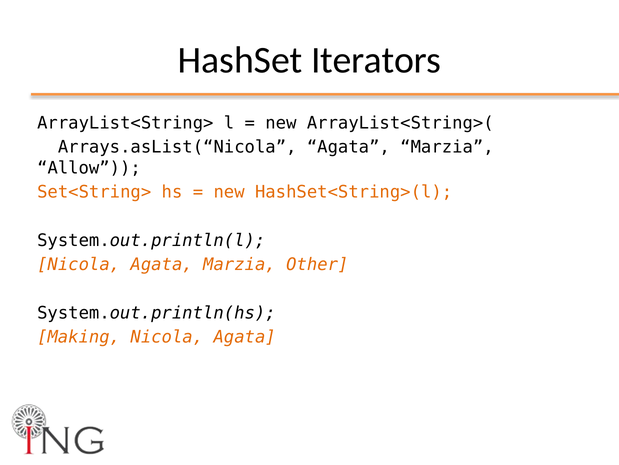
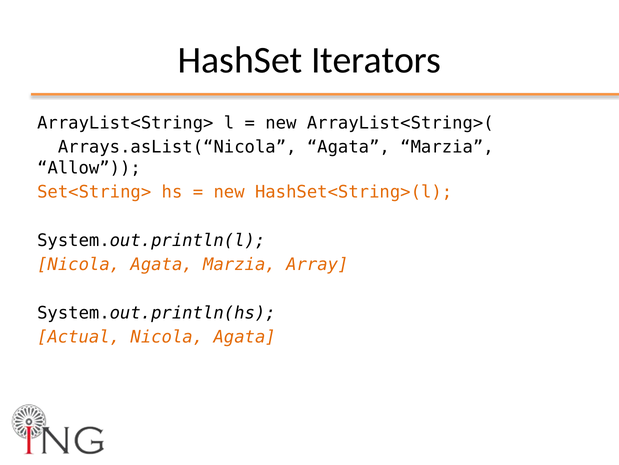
Other: Other -> Array
Making: Making -> Actual
